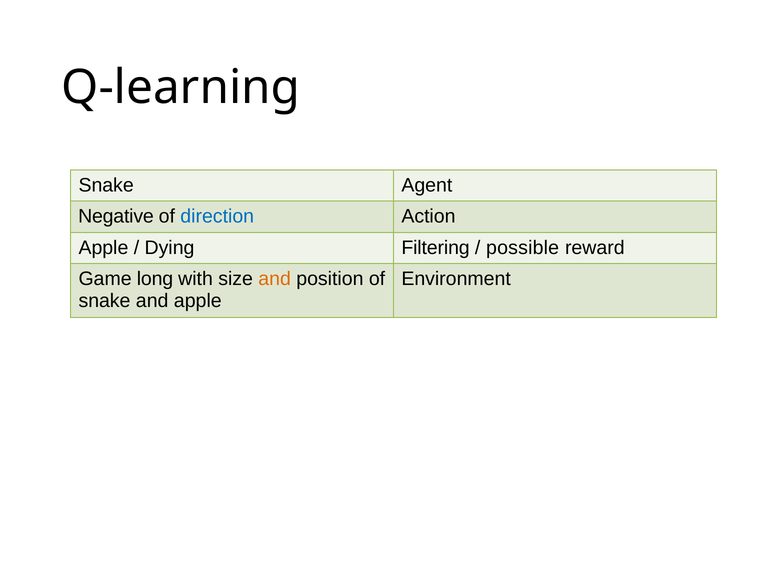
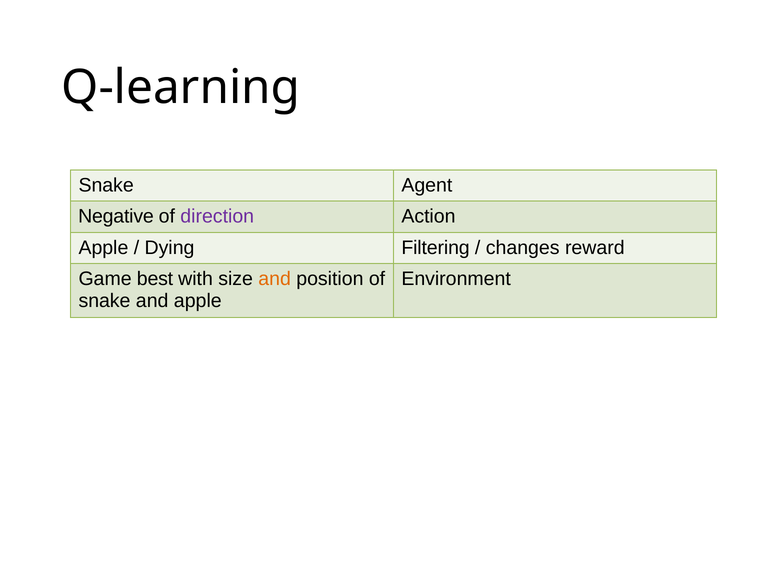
direction colour: blue -> purple
possible: possible -> changes
long: long -> best
